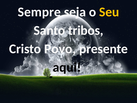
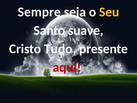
tribos: tribos -> suave
Povo: Povo -> Tudo
aqui colour: black -> red
